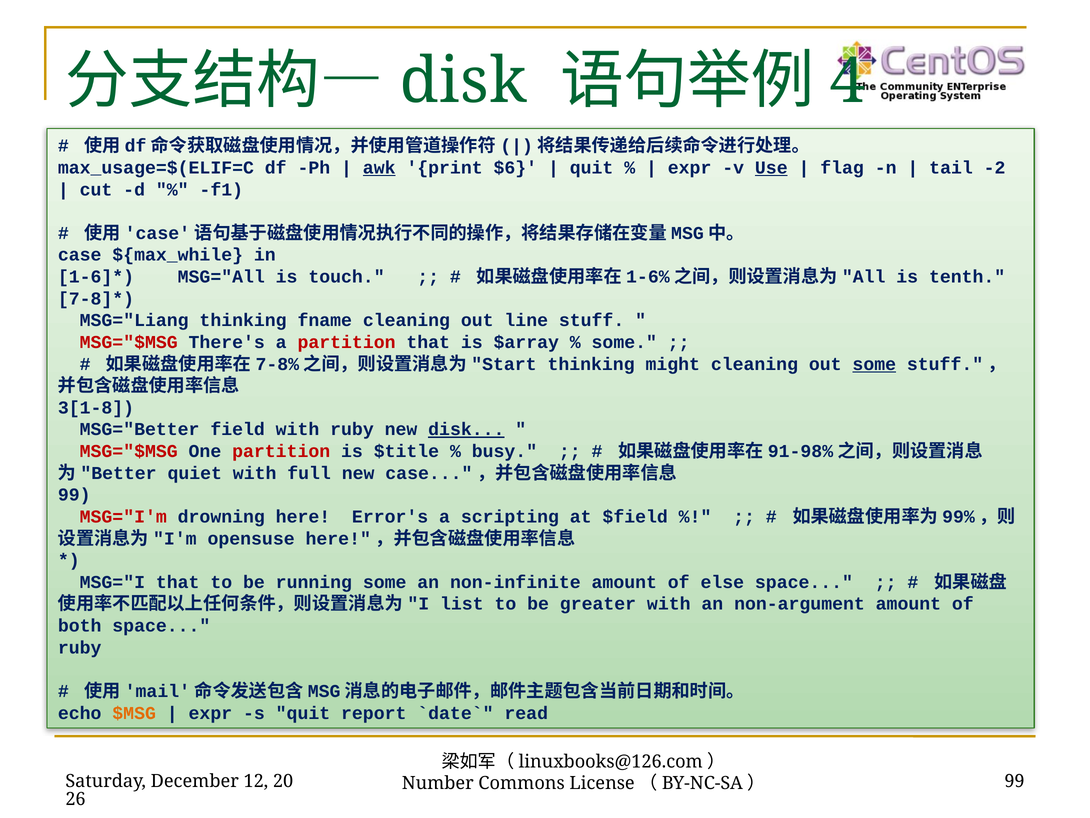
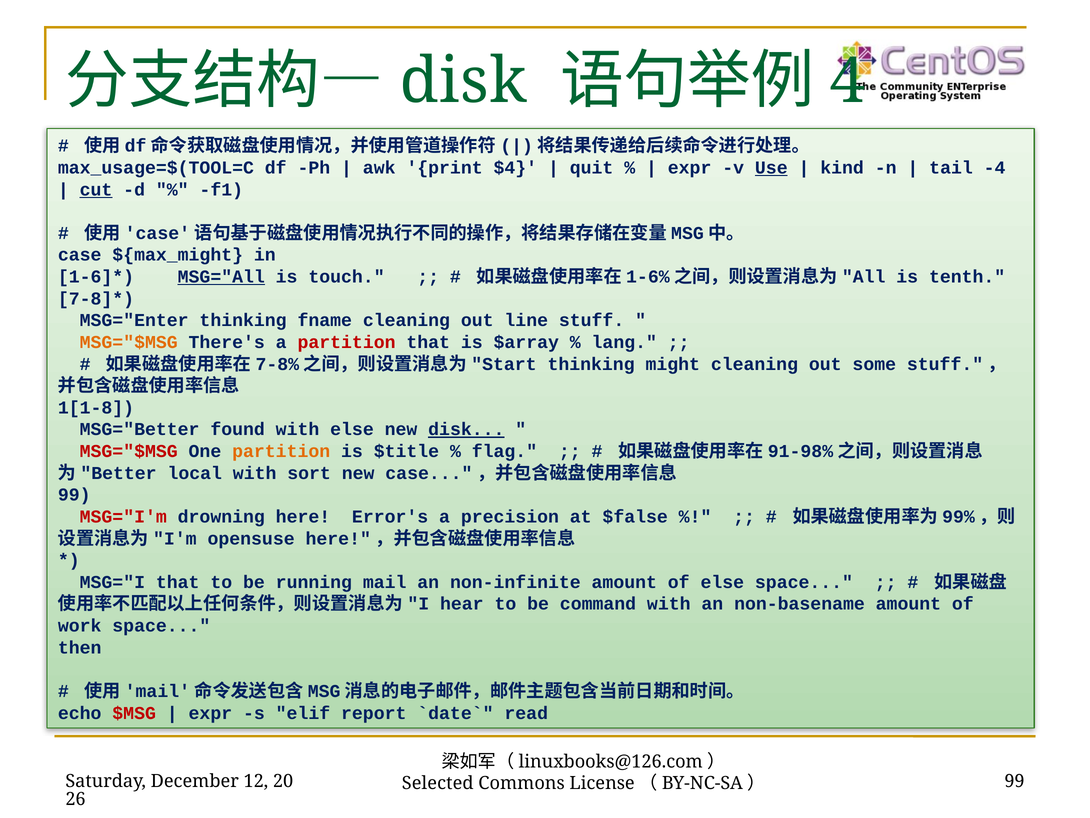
max_usage=$(ELIF=C: max_usage=$(ELIF=C -> max_usage=$(TOOL=C
awk underline: present -> none
$6: $6 -> $4
flag: flag -> kind
-2: -2 -> -4
cut underline: none -> present
${max_while: ${max_while -> ${max_might
MSG="All underline: none -> present
MSG="Liang: MSG="Liang -> MSG="Enter
MSG="$MSG at (129, 342) colour: red -> orange
some at (624, 342): some -> lang
some at (874, 364) underline: present -> none
3[1-8: 3[1-8 -> 1[1-8
field: field -> found
with ruby: ruby -> else
partition at (281, 451) colour: red -> orange
busy: busy -> flag
quiet: quiet -> local
full: full -> sort
scripting: scripting -> precision
$field: $field -> $false
running some: some -> mail
list: list -> hear
greater: greater -> command
non-argument: non-argument -> non-basename
both: both -> work
ruby at (80, 647): ruby -> then
$MSG colour: orange -> red
s quit: quit -> elif
Number: Number -> Selected
